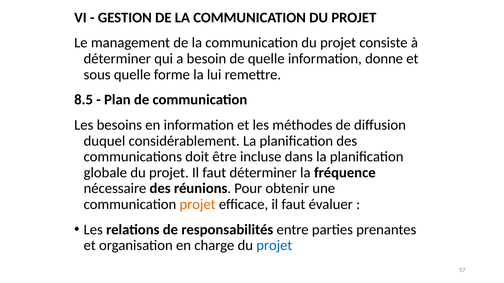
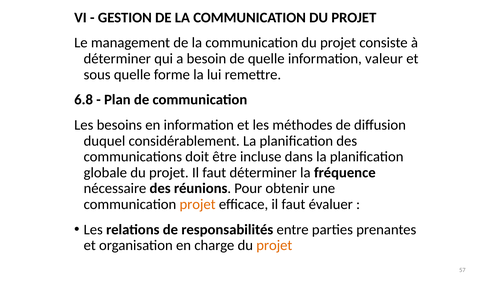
donne: donne -> valeur
8.5: 8.5 -> 6.8
projet at (274, 246) colour: blue -> orange
